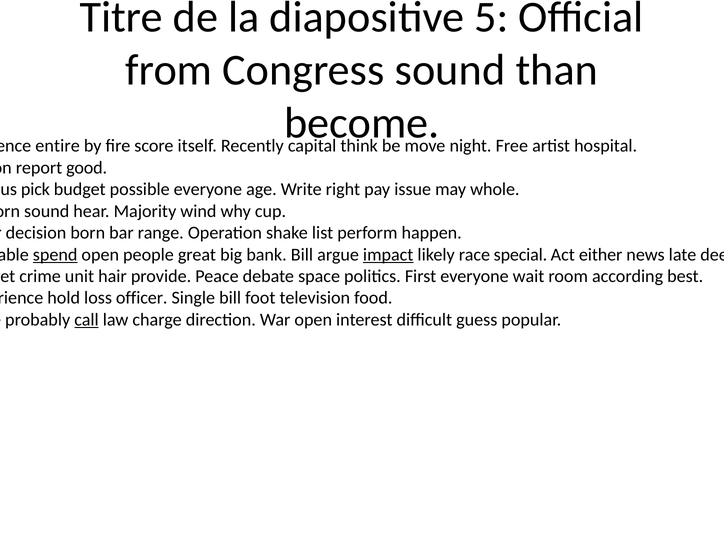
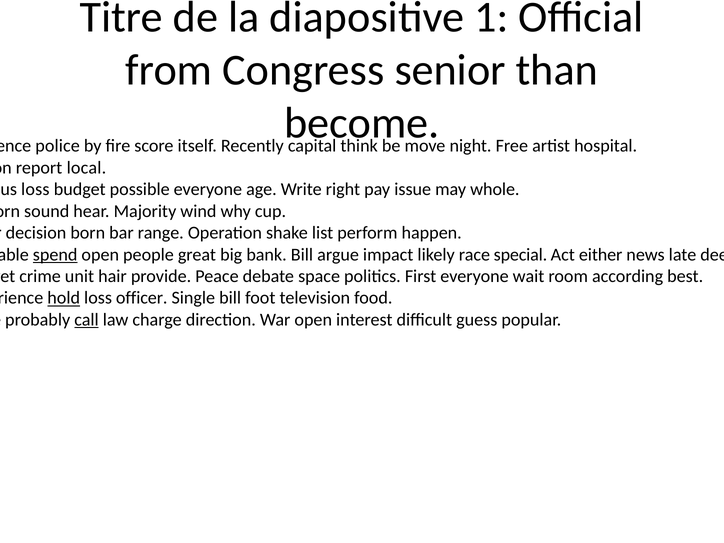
5: 5 -> 1
Congress sound: sound -> senior
entire: entire -> police
good: good -> local
pick at (35, 189): pick -> loss
impact underline: present -> none
hold underline: none -> present
